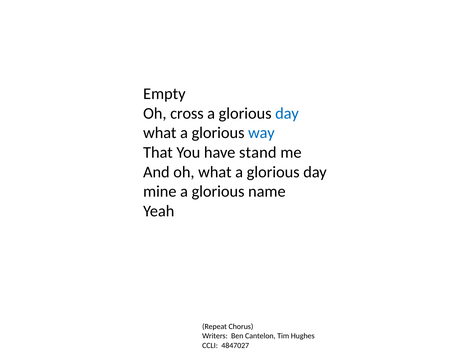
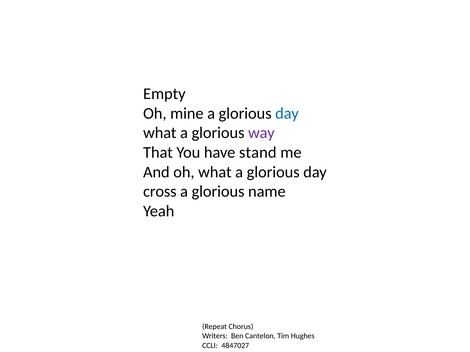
cross: cross -> mine
way colour: blue -> purple
mine: mine -> cross
